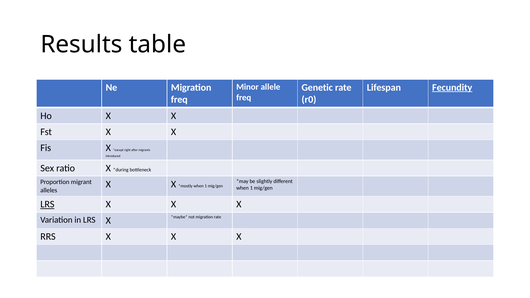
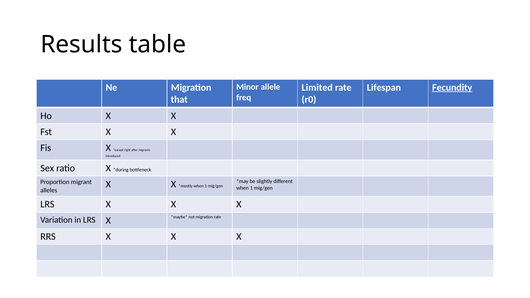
Genetic: Genetic -> Limited
freq at (179, 100): freq -> that
LRS at (47, 204) underline: present -> none
